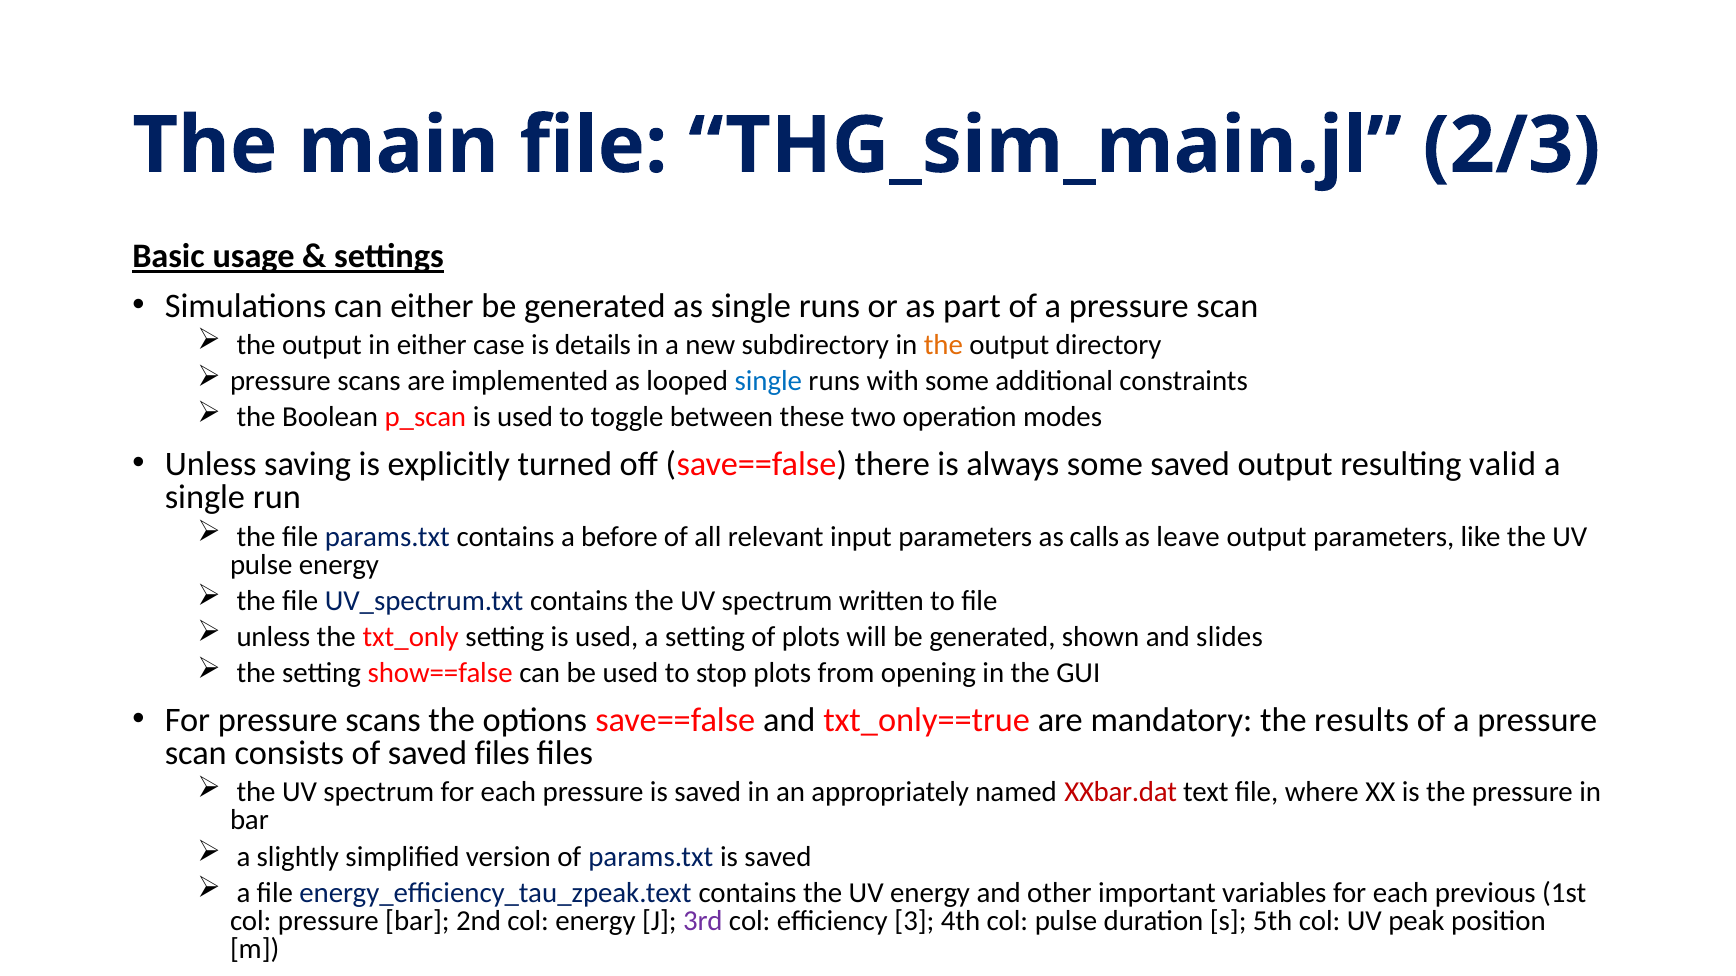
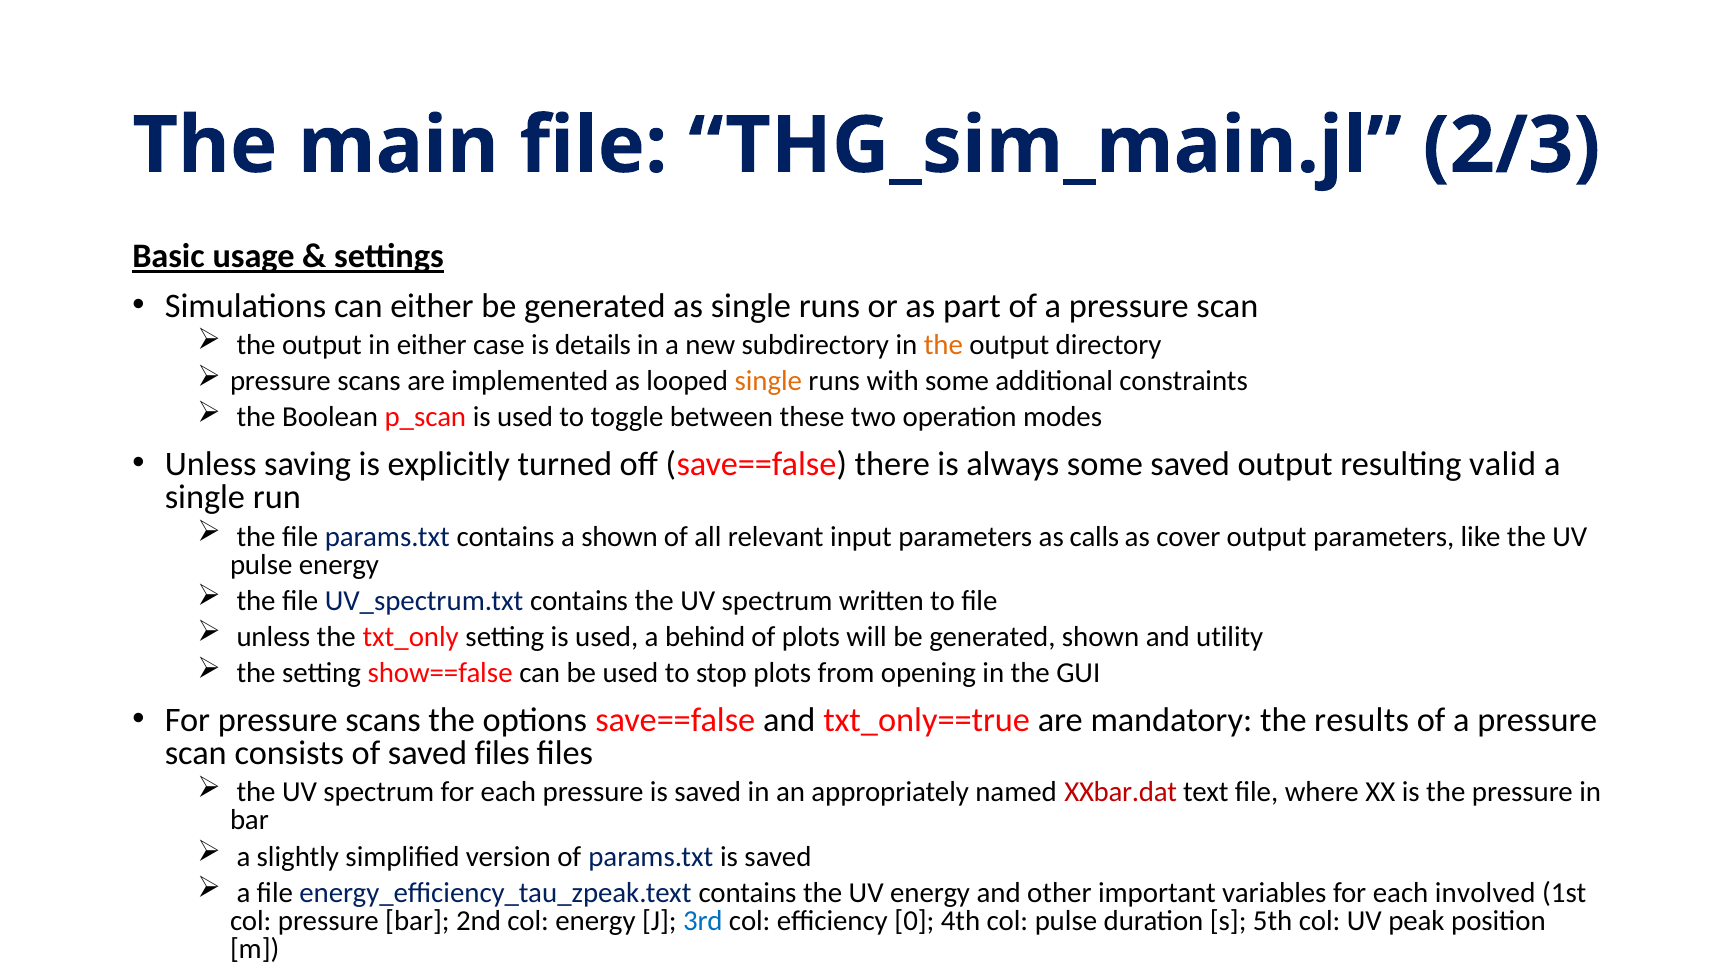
single at (768, 381) colour: blue -> orange
a before: before -> shown
leave: leave -> cover
a setting: setting -> behind
slides: slides -> utility
previous: previous -> involved
3rd colour: purple -> blue
3: 3 -> 0
